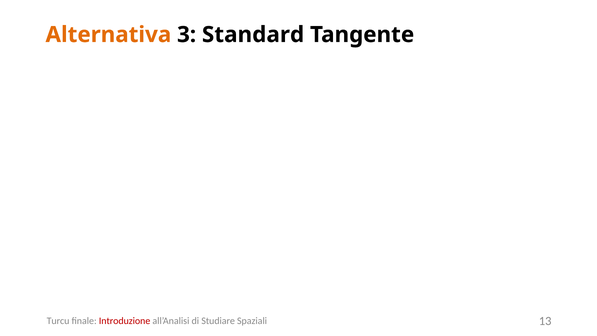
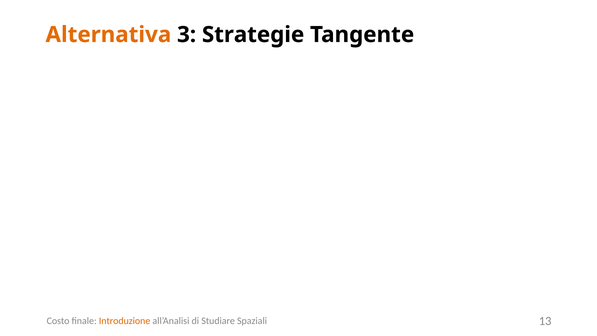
Standard: Standard -> Strategie
Turcu: Turcu -> Costo
Introduzione colour: red -> orange
